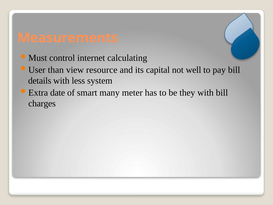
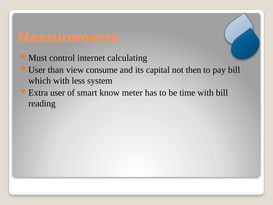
resource: resource -> consume
well: well -> then
details: details -> which
date: date -> user
many: many -> know
they: they -> time
charges: charges -> reading
